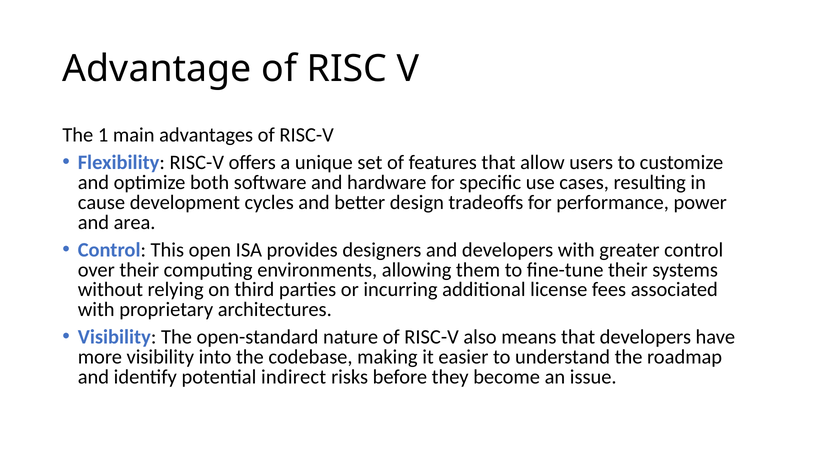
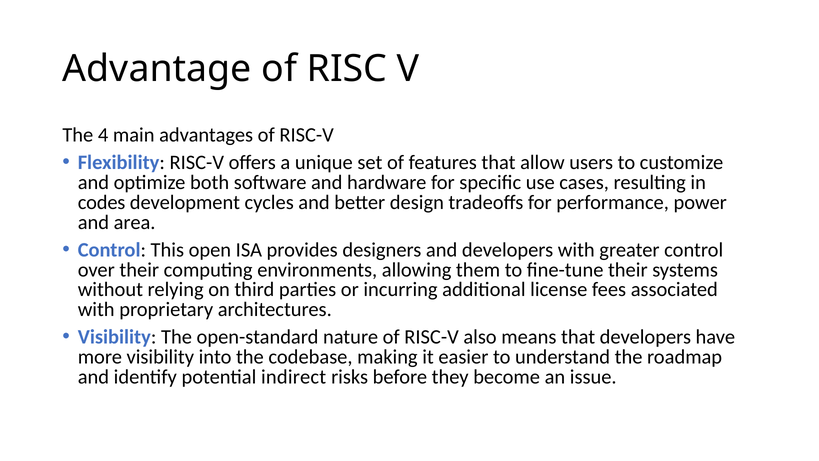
1: 1 -> 4
cause: cause -> codes
